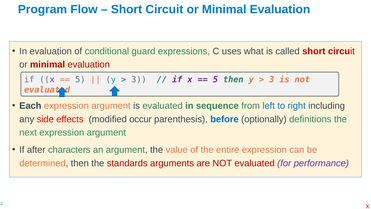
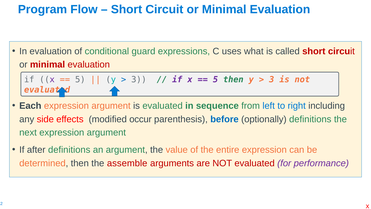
after characters: characters -> definitions
standards: standards -> assemble
